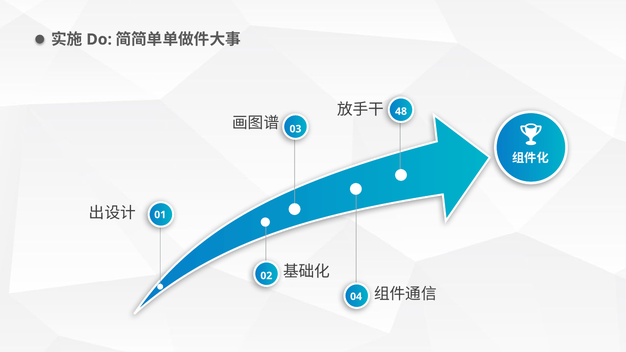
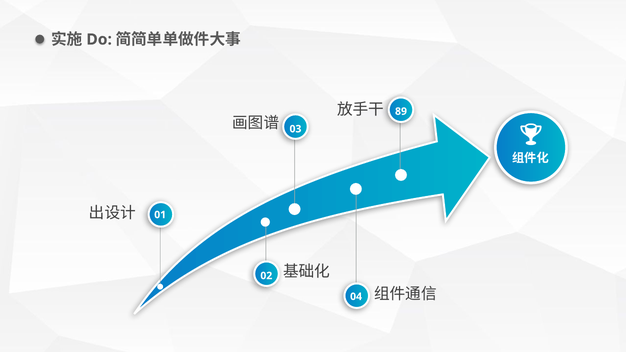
48: 48 -> 89
